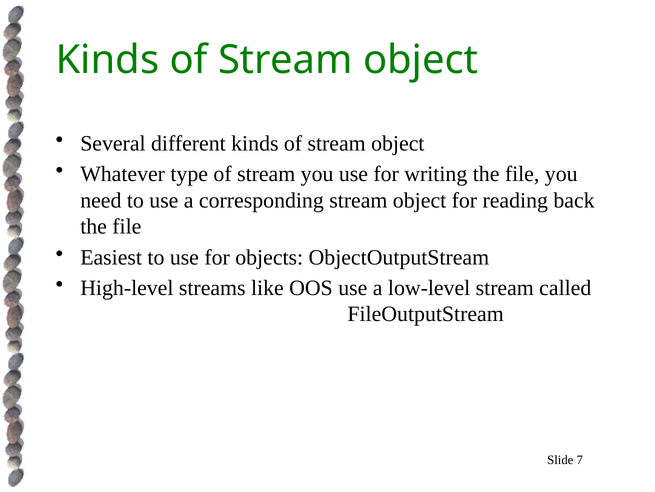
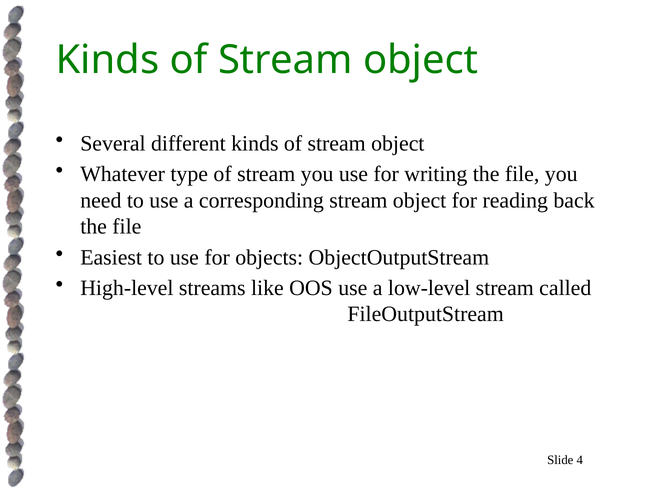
7: 7 -> 4
